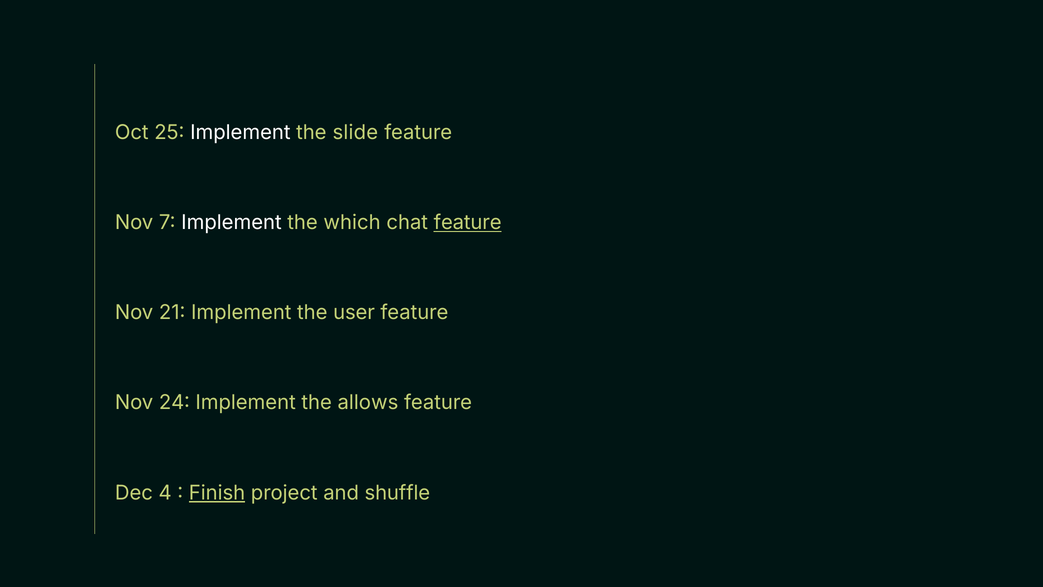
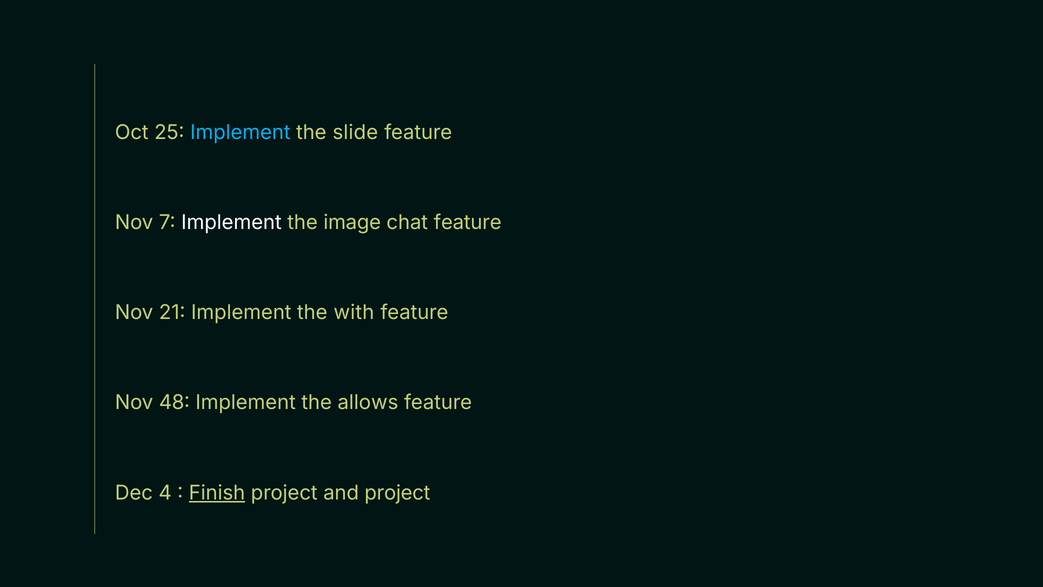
Implement at (240, 133) colour: white -> light blue
which: which -> image
feature at (468, 223) underline: present -> none
user: user -> with
24: 24 -> 48
and shuffle: shuffle -> project
